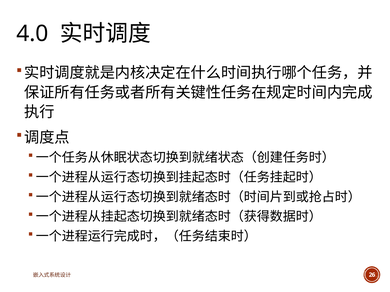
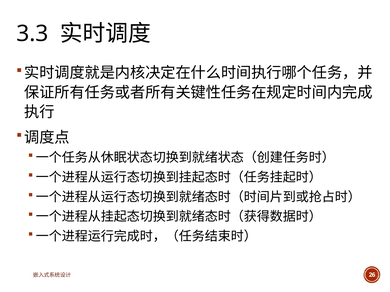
4.0: 4.0 -> 3.3
